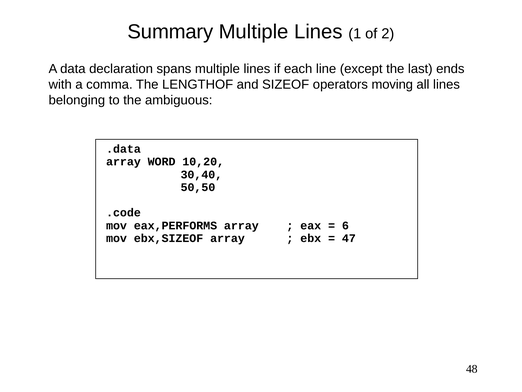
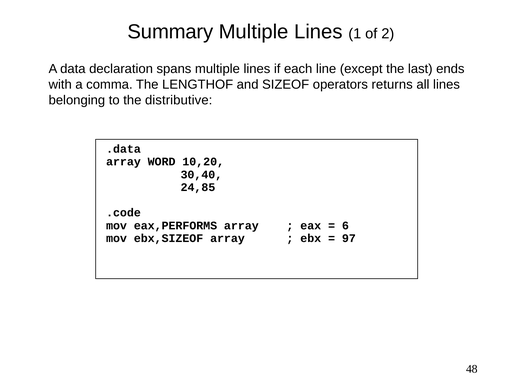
moving: moving -> returns
ambiguous: ambiguous -> distributive
50,50: 50,50 -> 24,85
47: 47 -> 97
